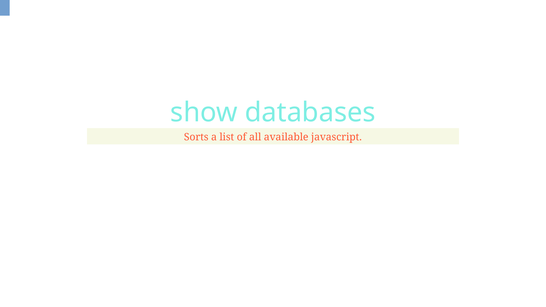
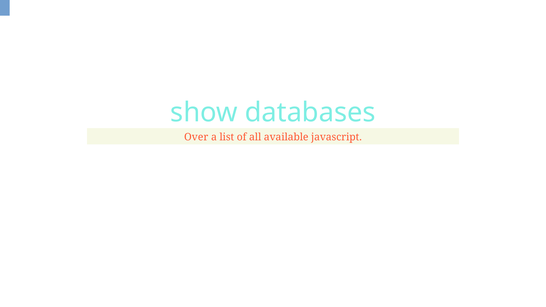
Sorts: Sorts -> Over
